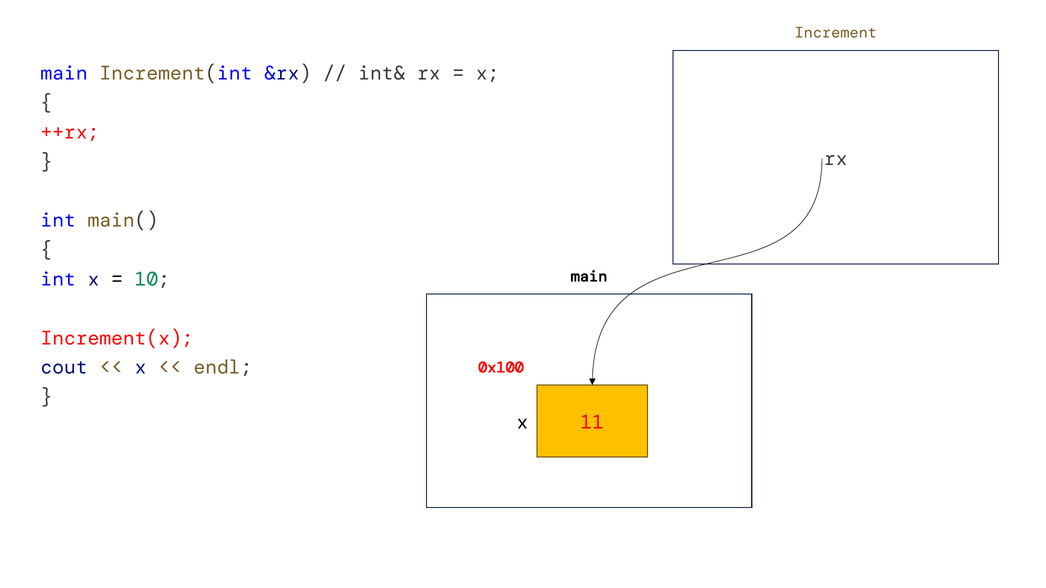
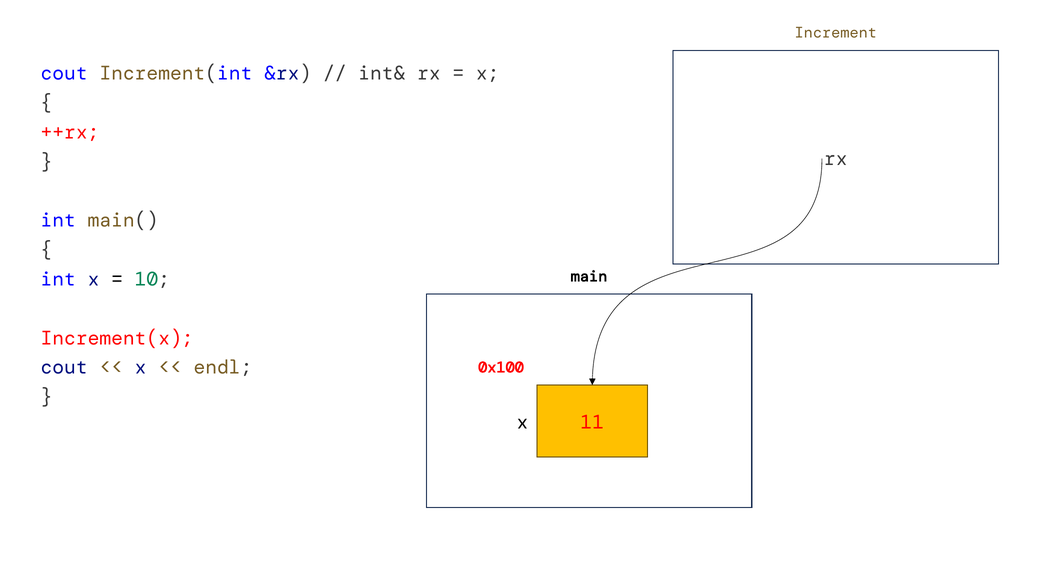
main at (64, 73): main -> cout
